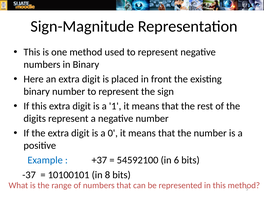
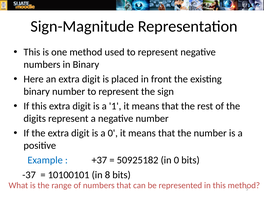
54592100: 54592100 -> 50925182
in 6: 6 -> 0
